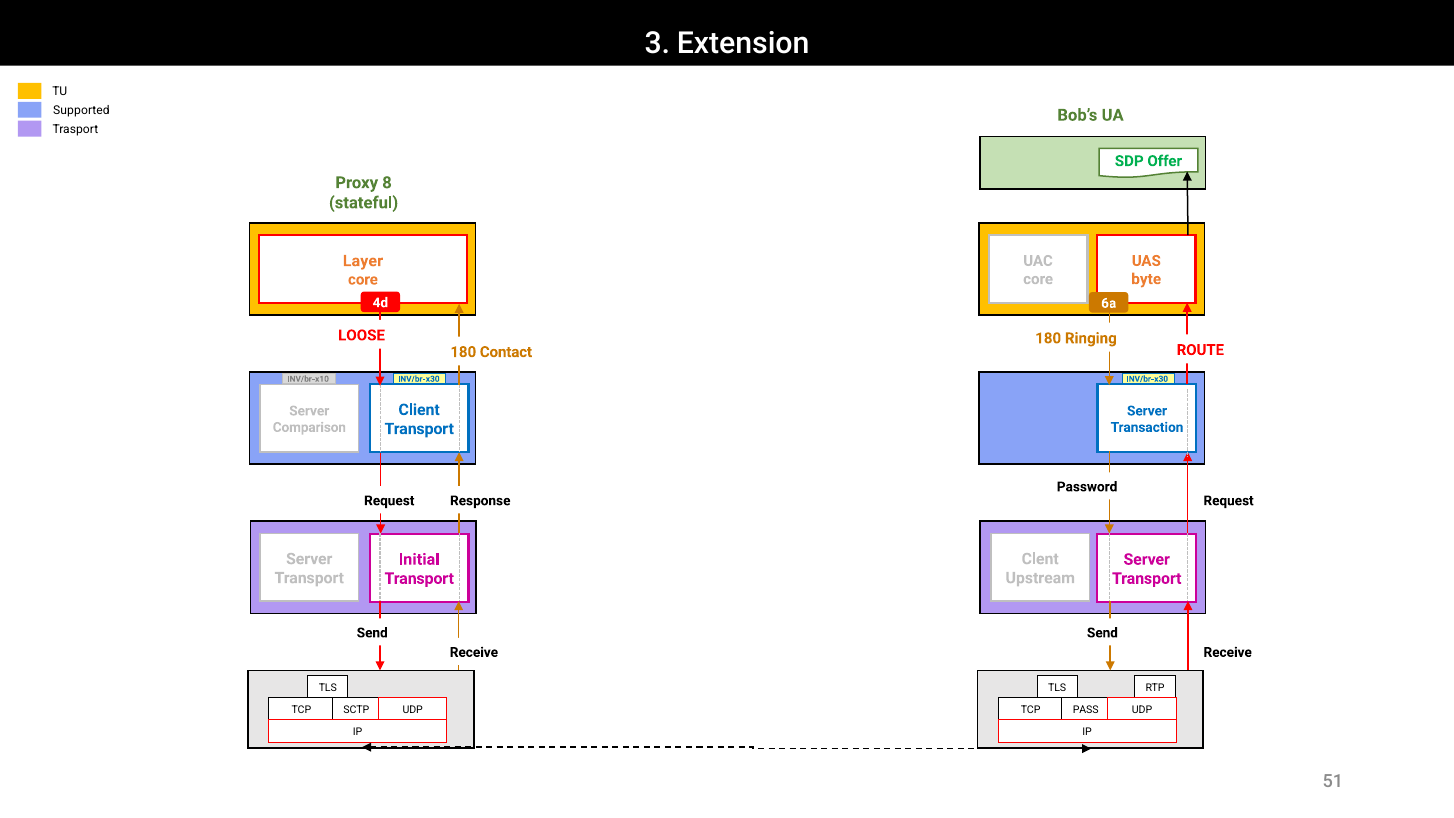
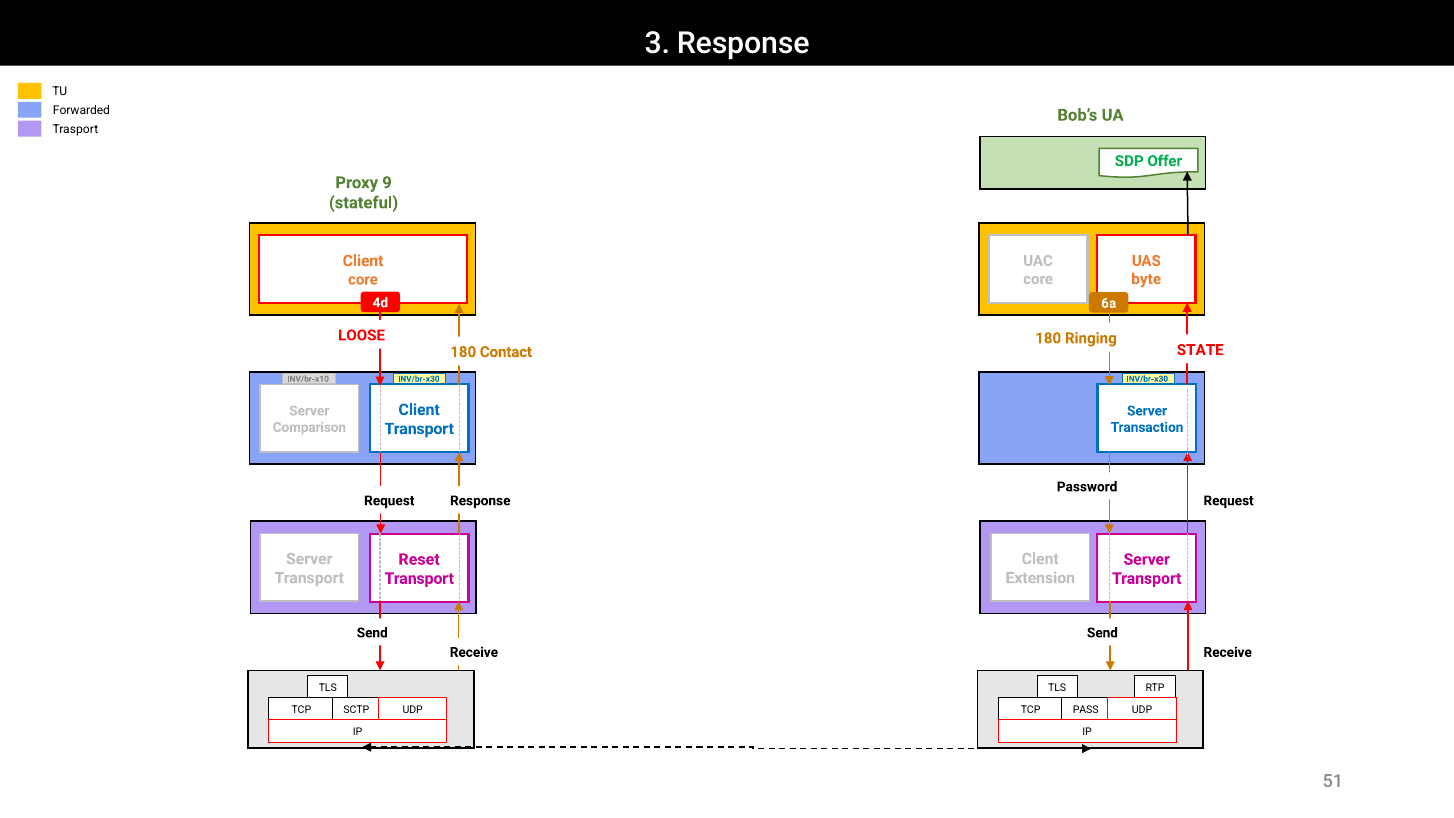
3 Extension: Extension -> Response
Supported: Supported -> Forwarded
8: 8 -> 9
Layer at (363, 261): Layer -> Client
ROUTE: ROUTE -> STATE
Initial: Initial -> Reset
Upstream: Upstream -> Extension
